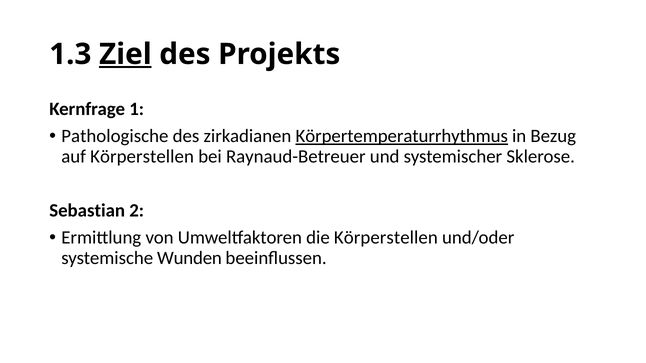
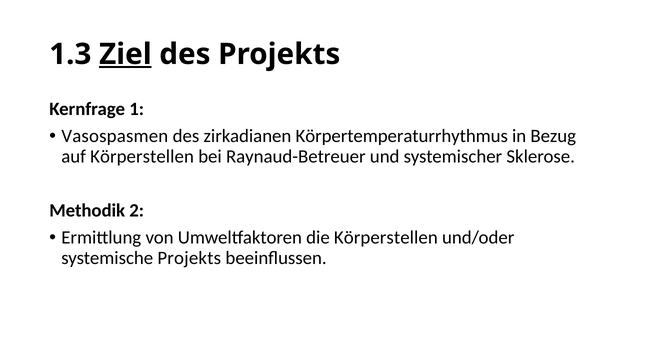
Pathologische: Pathologische -> Vasospasmen
Körpertemperaturrhythmus underline: present -> none
Sebastian: Sebastian -> Methodik
systemische Wunden: Wunden -> Projekts
